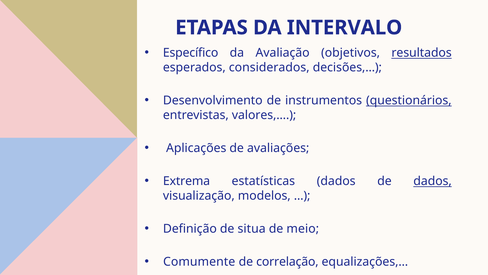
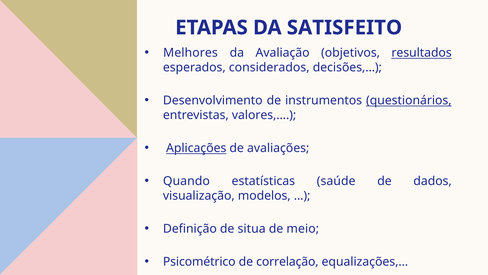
INTERVALO: INTERVALO -> SATISFEITO
Específico: Específico -> Melhores
Aplicações underline: none -> present
Extrema: Extrema -> Quando
estatísticas dados: dados -> saúde
dados at (433, 181) underline: present -> none
Comumente: Comumente -> Psicométrico
